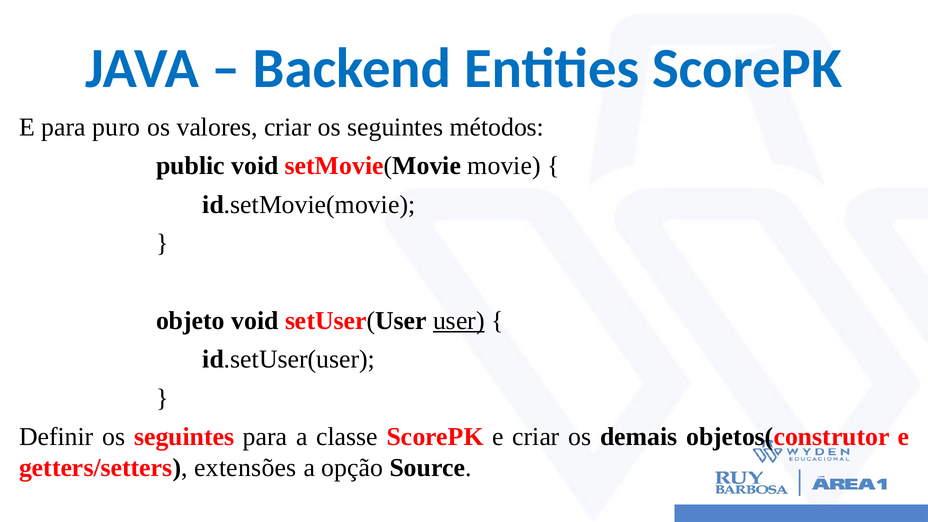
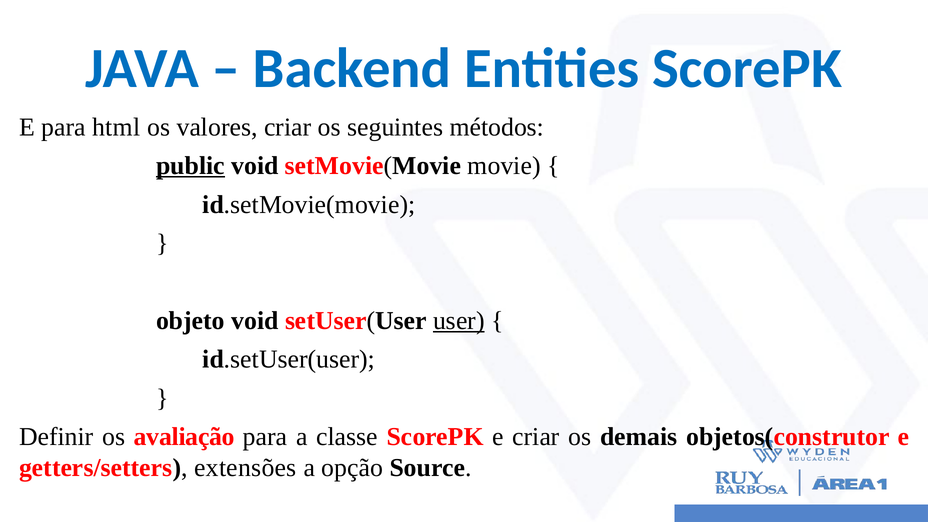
puro: puro -> html
public underline: none -> present
Definir os seguintes: seguintes -> avaliação
